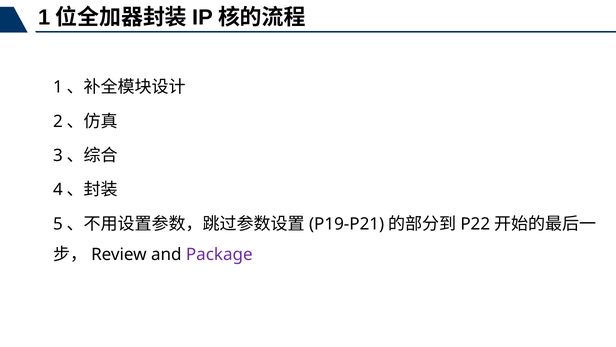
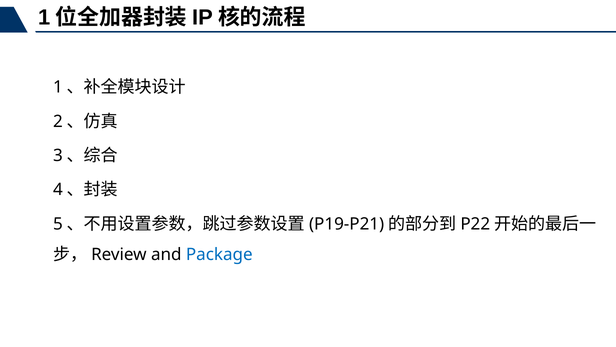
Package colour: purple -> blue
